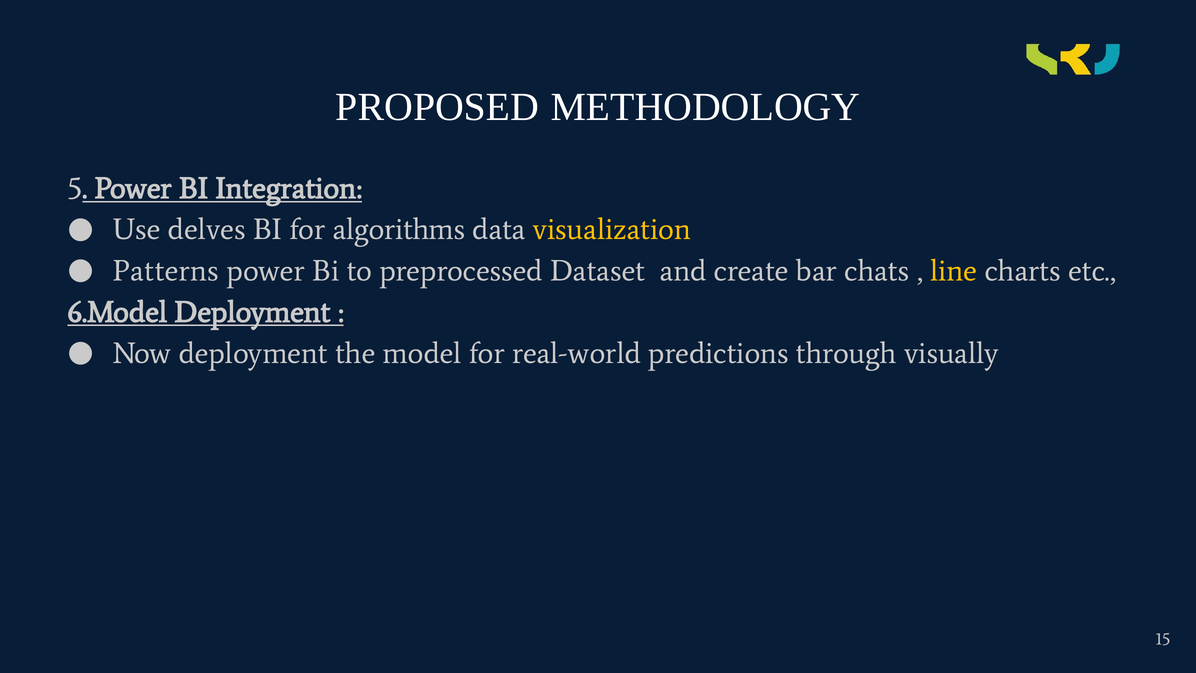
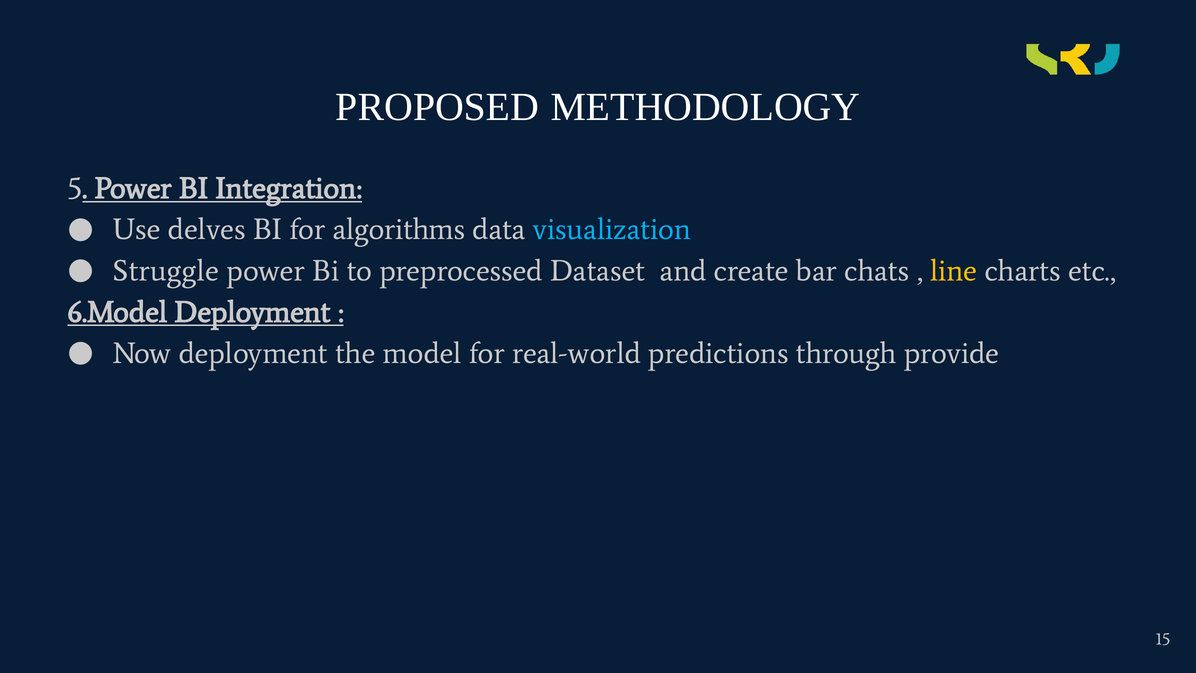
visualization colour: yellow -> light blue
Patterns: Patterns -> Struggle
visually: visually -> provide
